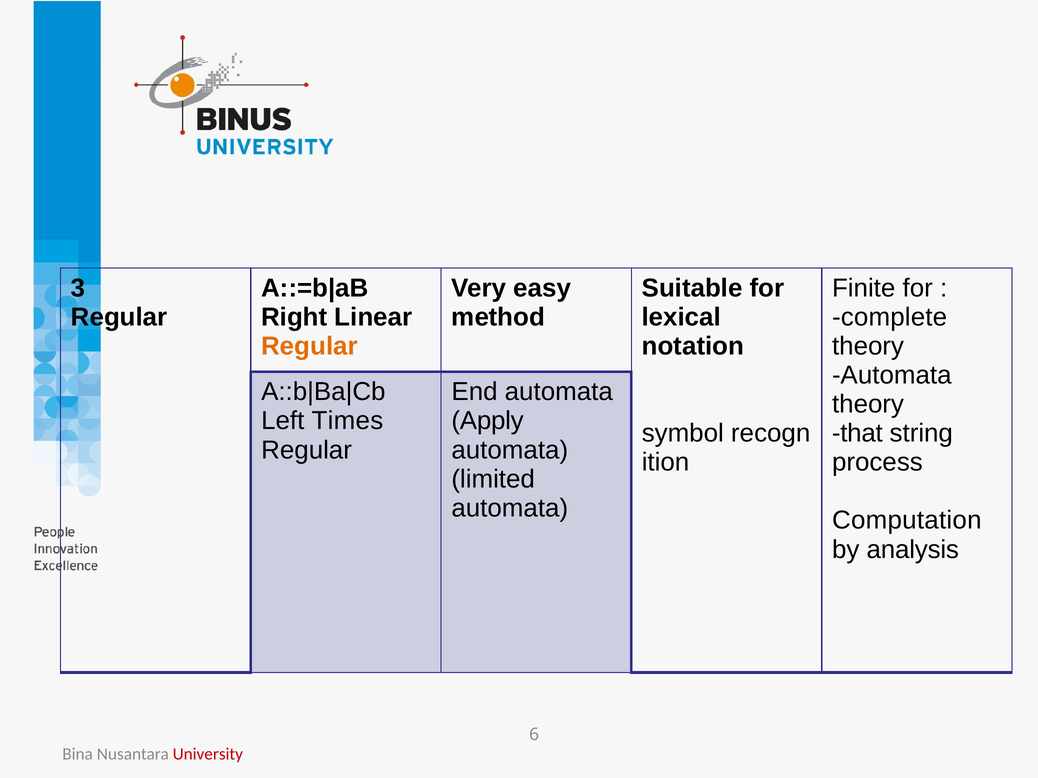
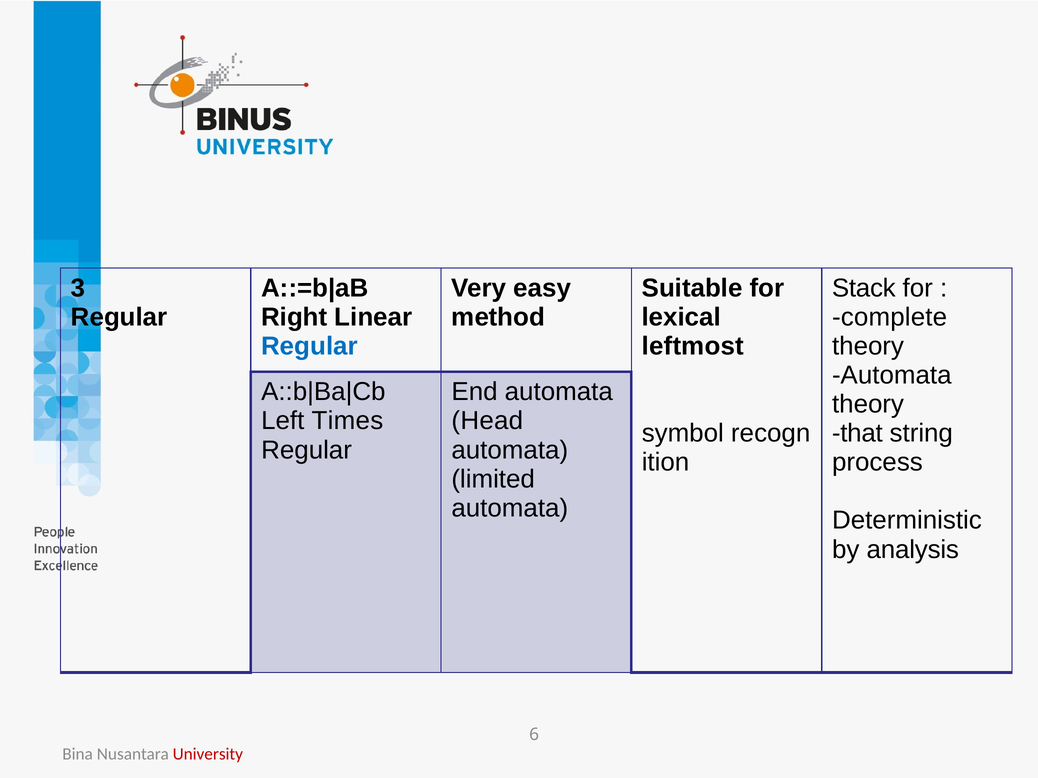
Finite: Finite -> Stack
Regular at (309, 346) colour: orange -> blue
notation: notation -> leftmost
Apply: Apply -> Head
Computation: Computation -> Deterministic
